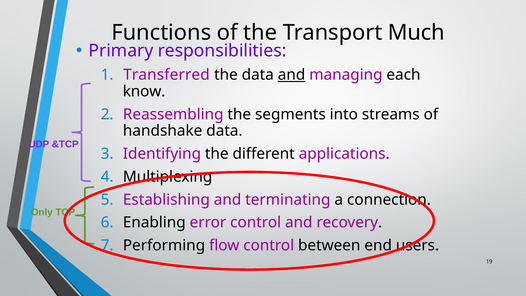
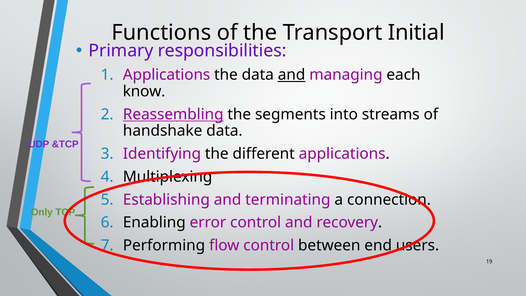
Much: Much -> Initial
Transferred at (166, 75): Transferred -> Applications
Reassembling underline: none -> present
